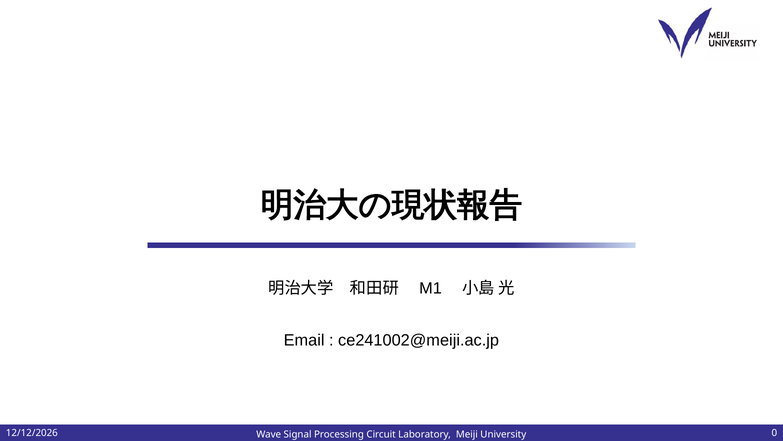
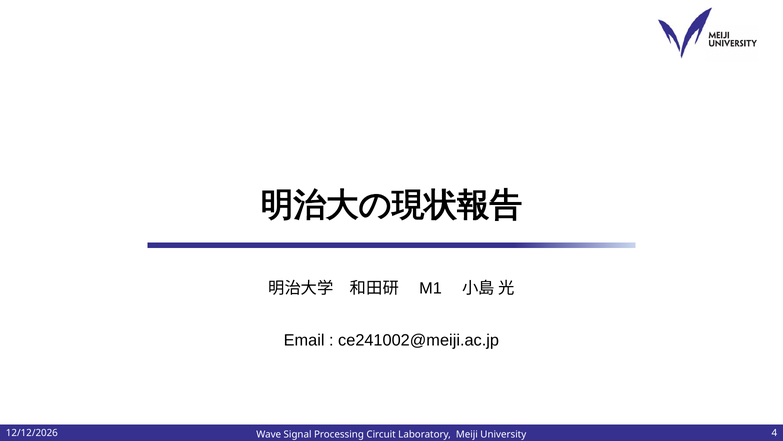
0: 0 -> 4
